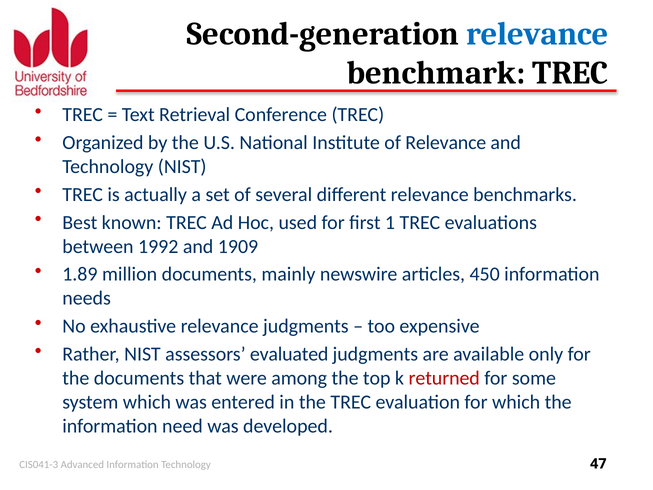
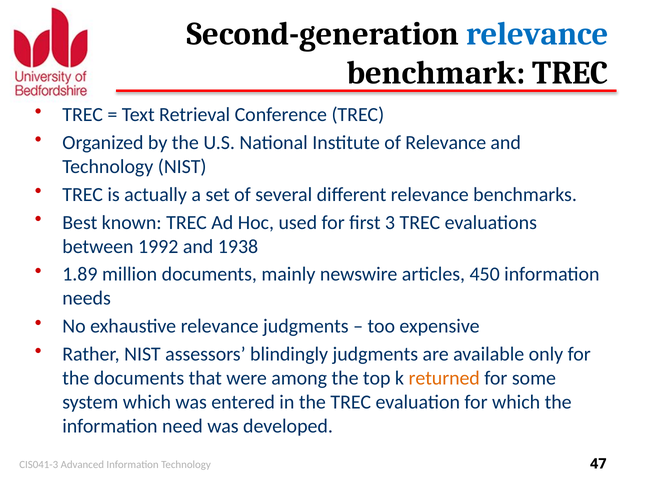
1: 1 -> 3
1909: 1909 -> 1938
evaluated: evaluated -> blindingly
returned colour: red -> orange
